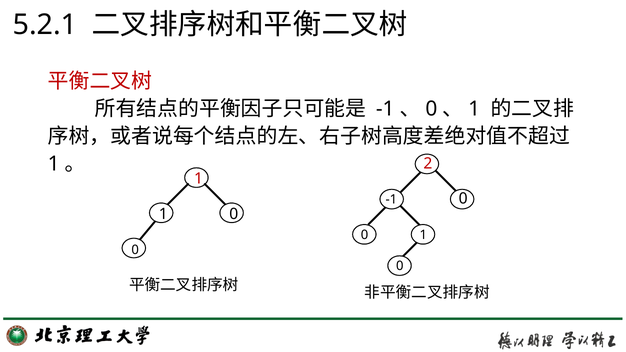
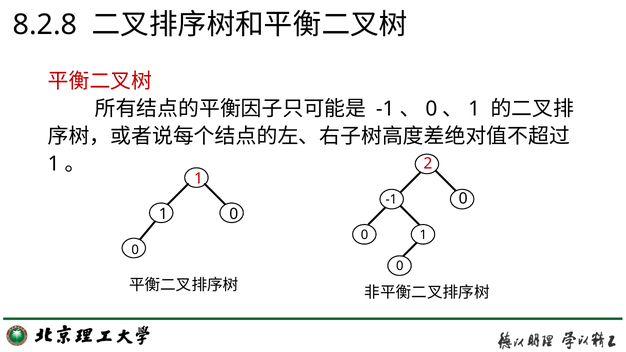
5.2.1: 5.2.1 -> 8.2.8
